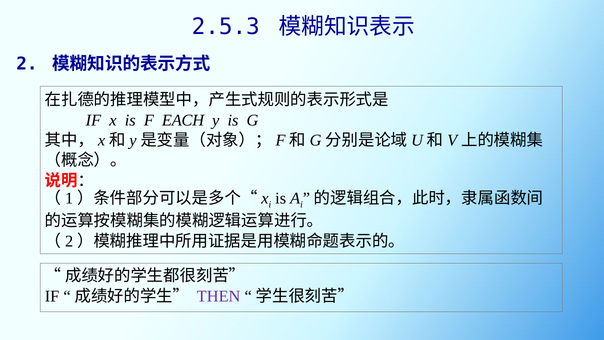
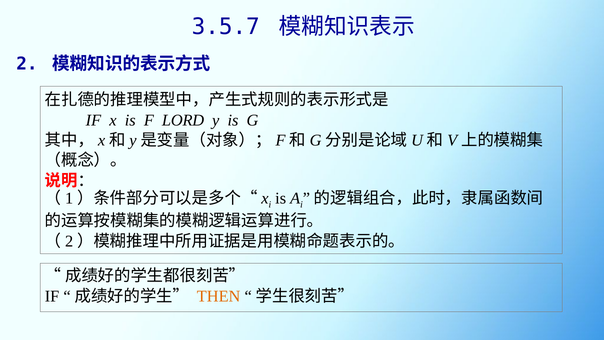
2.5.3: 2.5.3 -> 3.5.7
EACH: EACH -> LORD
THEN colour: purple -> orange
